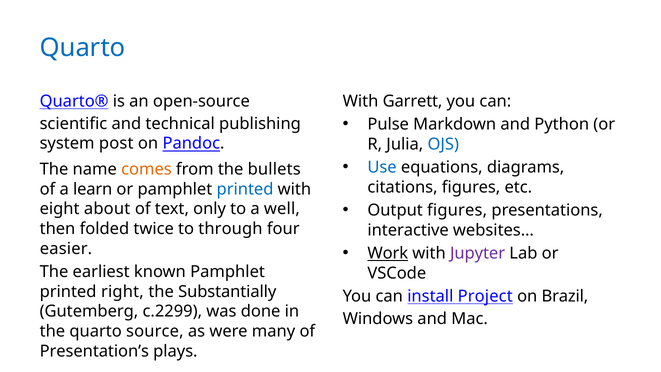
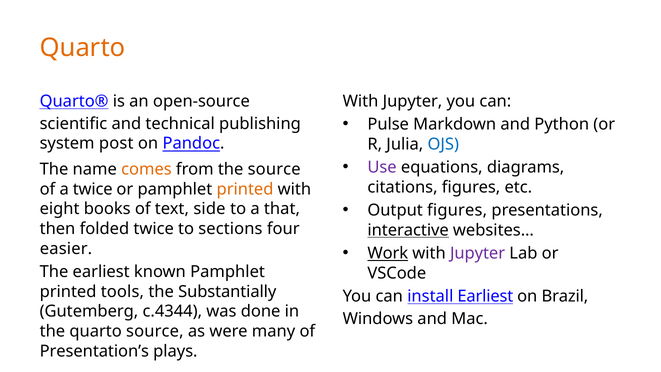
Quarto at (83, 48) colour: blue -> orange
Garrett at (413, 101): Garrett -> Jupyter
Use colour: blue -> purple
the bullets: bullets -> source
a learn: learn -> twice
printed at (245, 189) colour: blue -> orange
about: about -> books
only: only -> side
well: well -> that
through: through -> sections
interactive underline: none -> present
right: right -> tools
install Project: Project -> Earliest
c.2299: c.2299 -> c.4344
